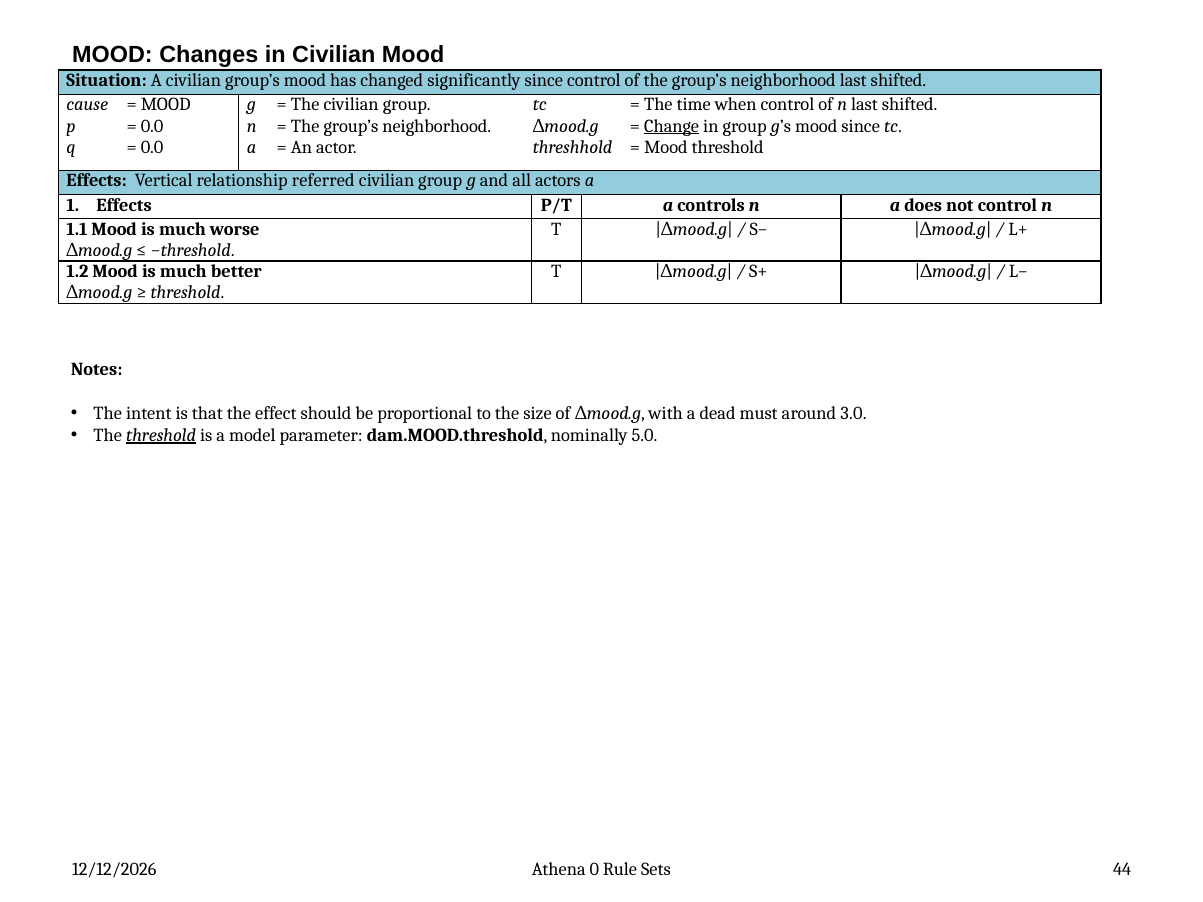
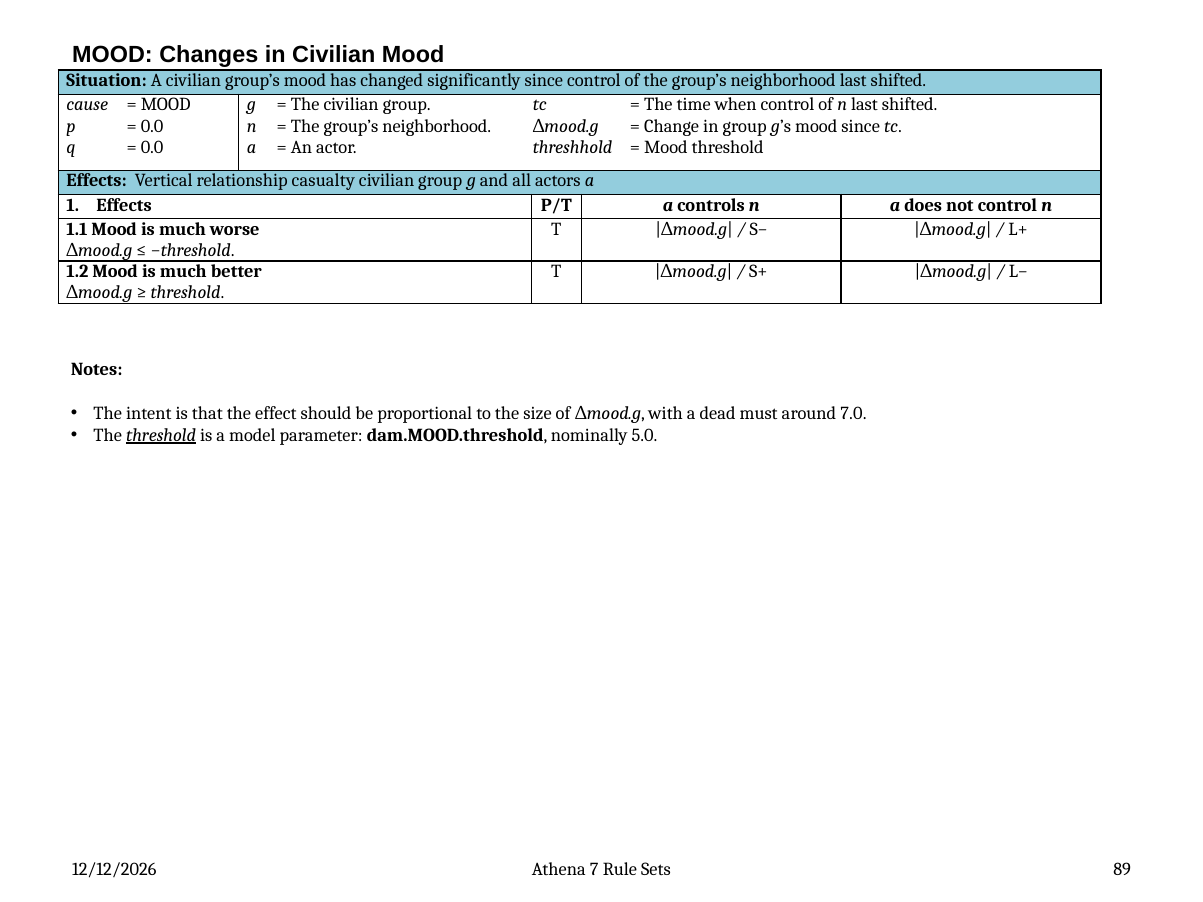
Change underline: present -> none
referred: referred -> casualty
3.0: 3.0 -> 7.0
0: 0 -> 7
44: 44 -> 89
